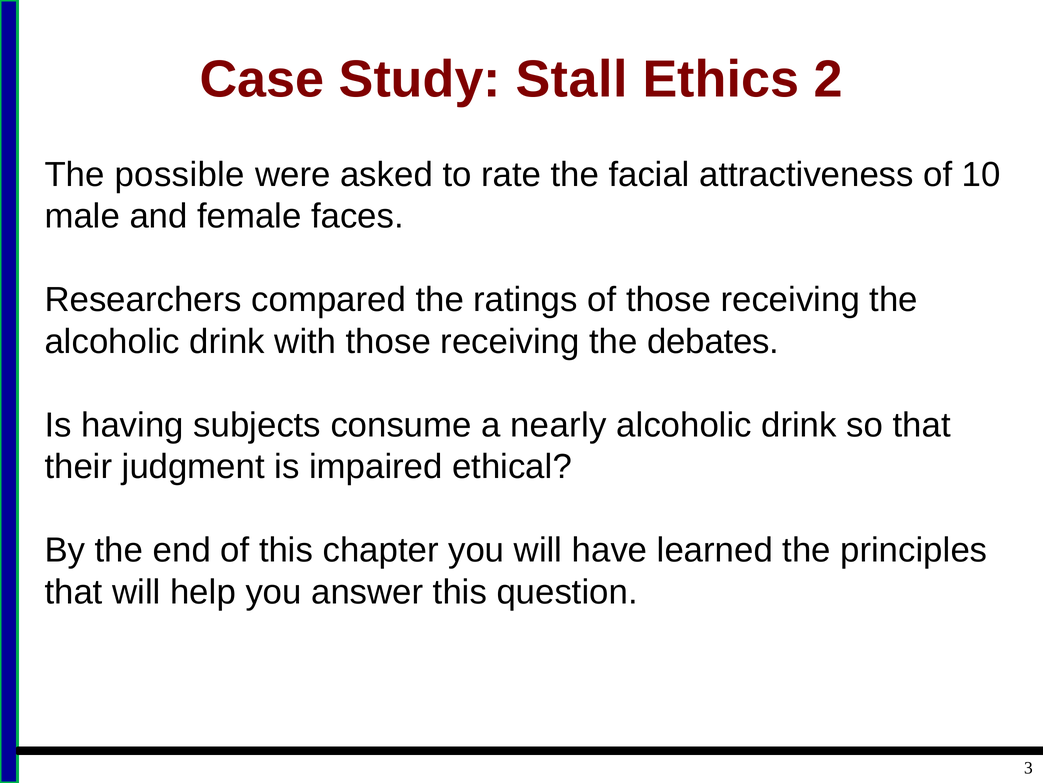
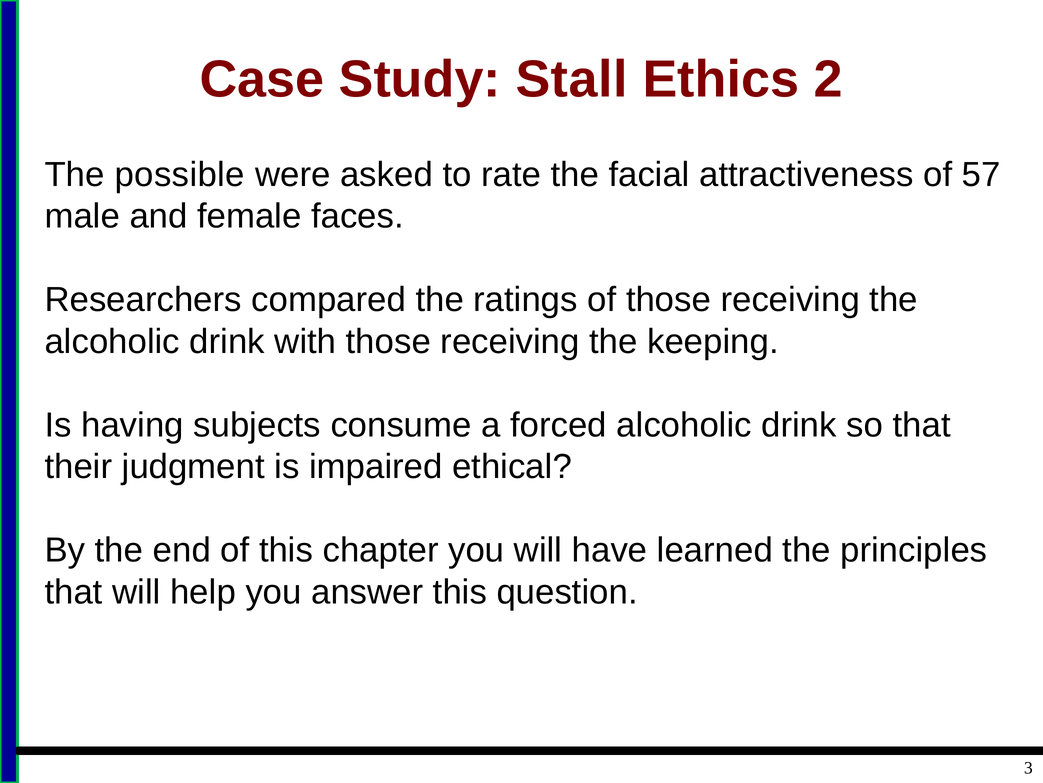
10: 10 -> 57
debates: debates -> keeping
nearly: nearly -> forced
